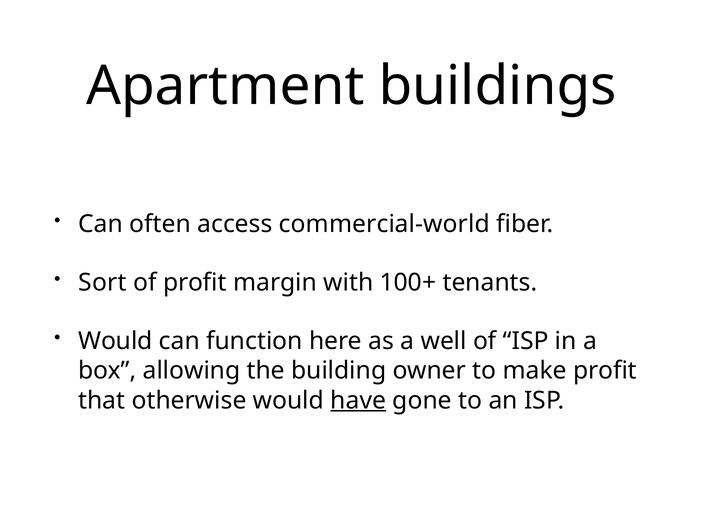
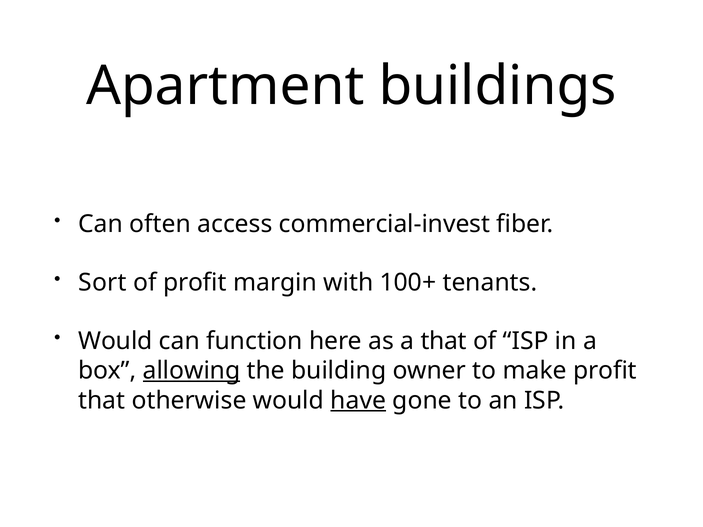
commercial-world: commercial-world -> commercial-invest
a well: well -> that
allowing underline: none -> present
